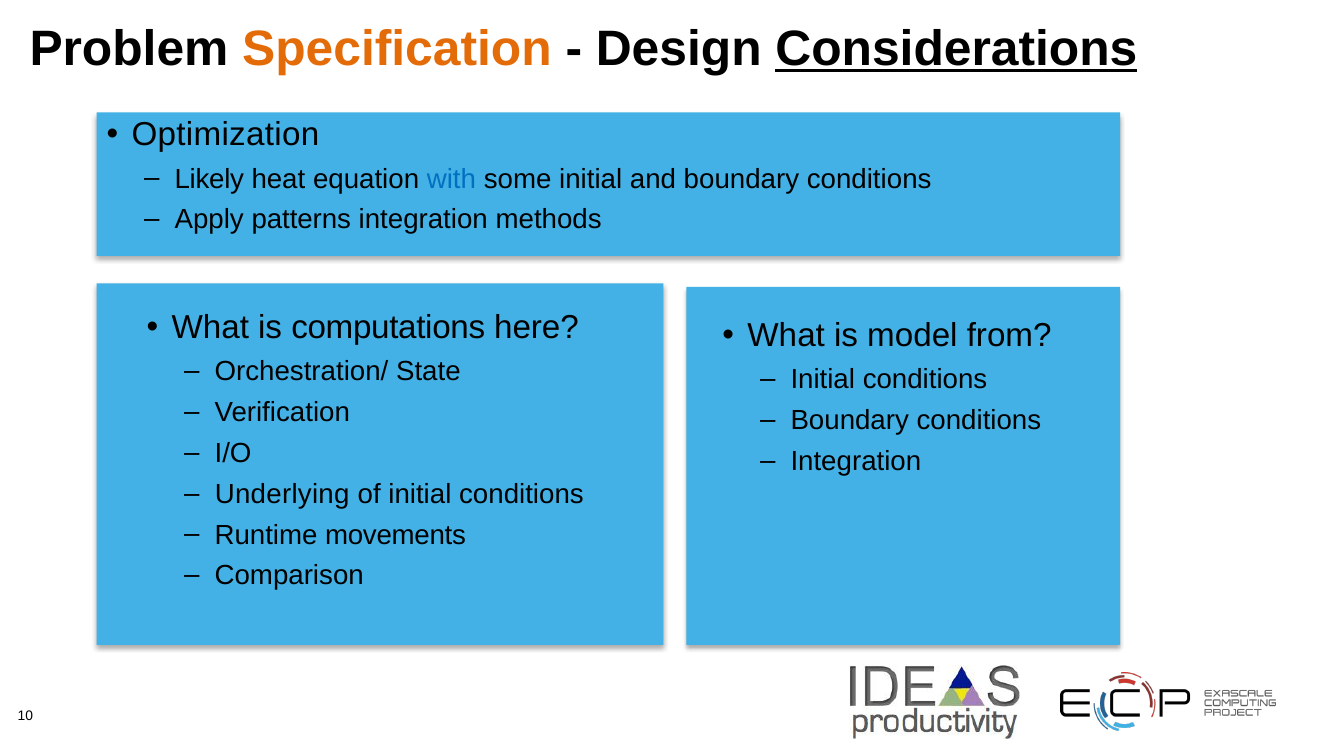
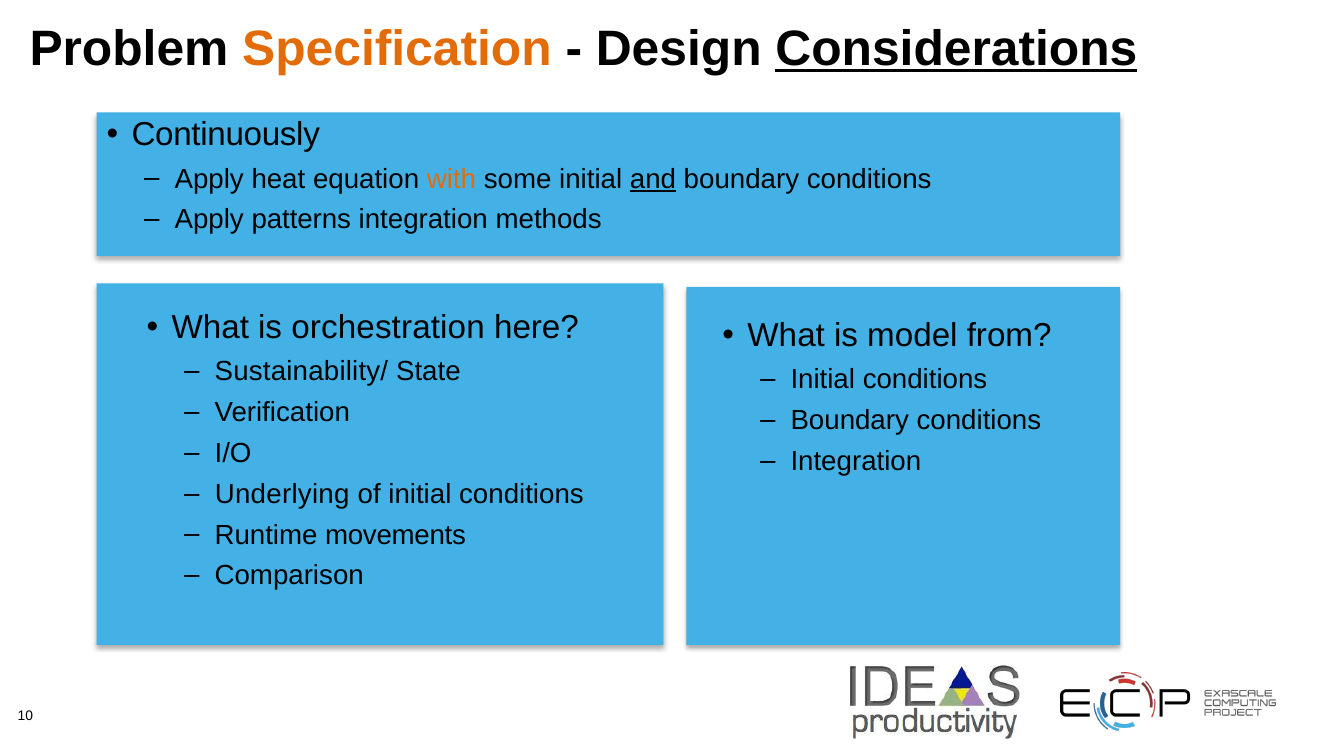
Optimization: Optimization -> Continuously
Likely at (209, 179): Likely -> Apply
with colour: blue -> orange
and underline: none -> present
computations: computations -> orchestration
Orchestration/: Orchestration/ -> Sustainability/
